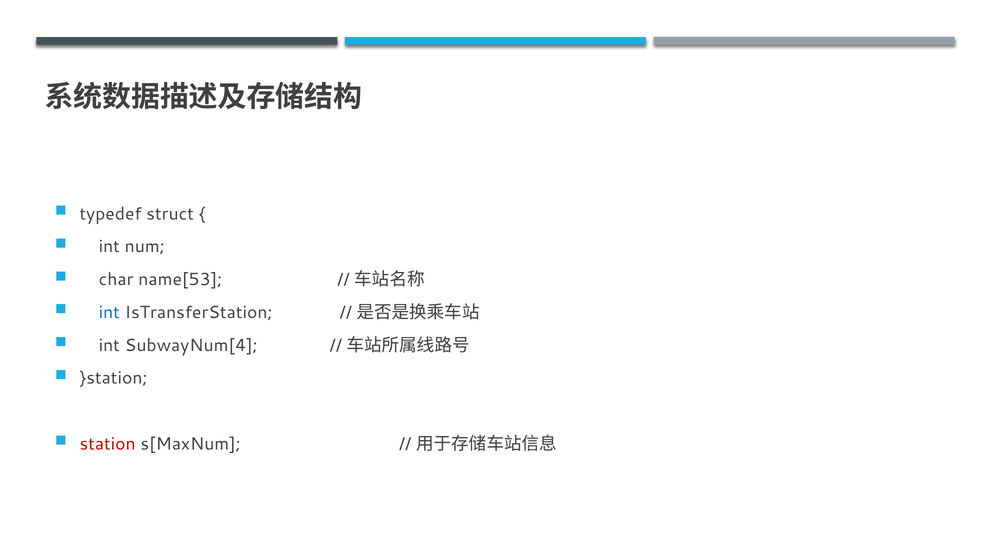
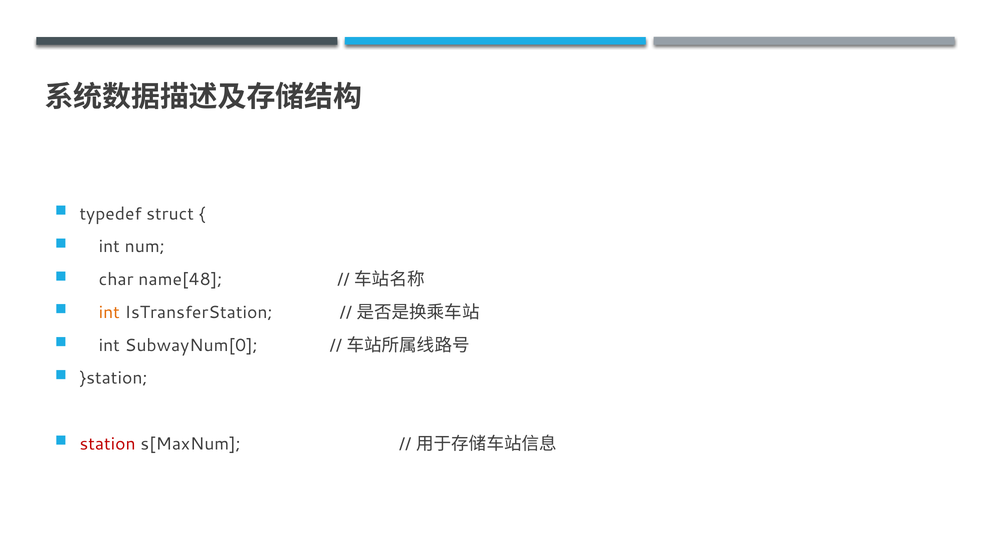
name[53: name[53 -> name[48
int at (109, 313) colour: blue -> orange
SubwayNum[4: SubwayNum[4 -> SubwayNum[0
